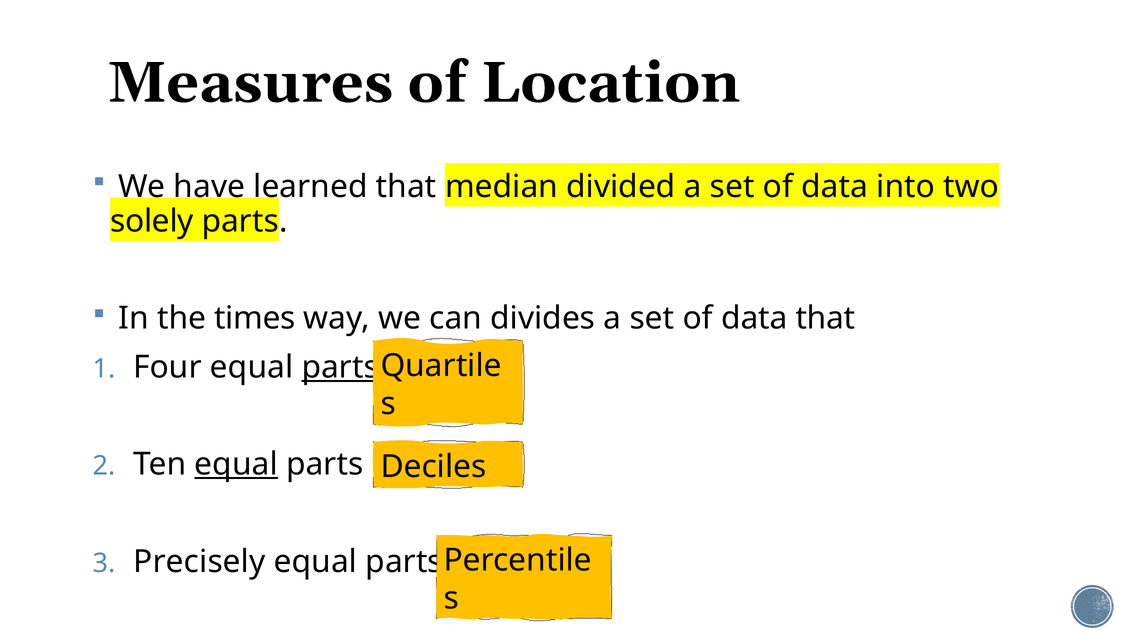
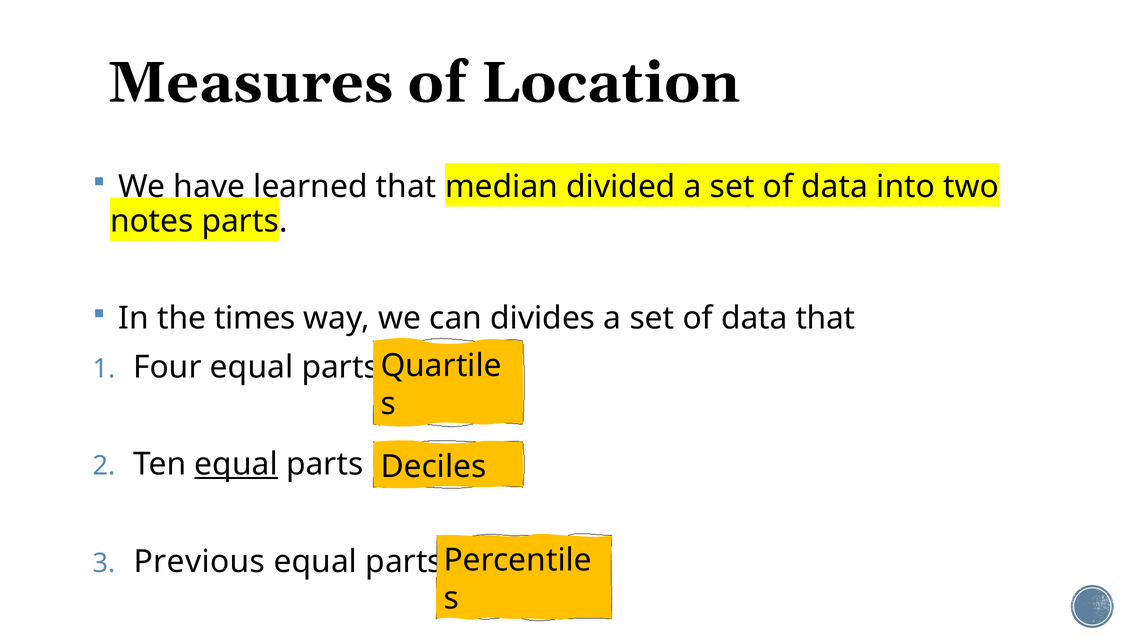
solely: solely -> notes
parts at (340, 367) underline: present -> none
Precisely: Precisely -> Previous
